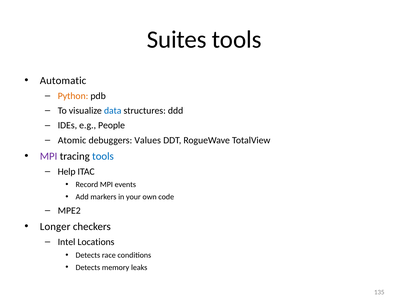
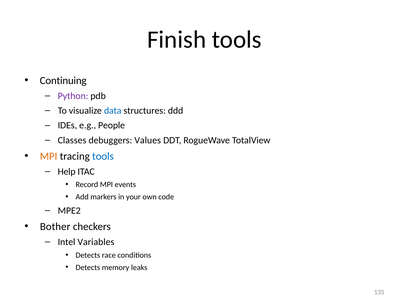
Suites: Suites -> Finish
Automatic: Automatic -> Continuing
Python colour: orange -> purple
Atomic: Atomic -> Classes
MPI at (49, 157) colour: purple -> orange
Longer: Longer -> Bother
Locations: Locations -> Variables
